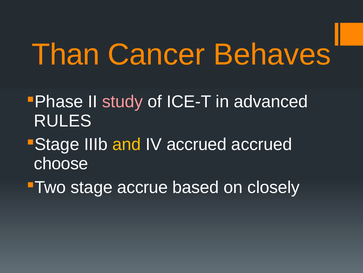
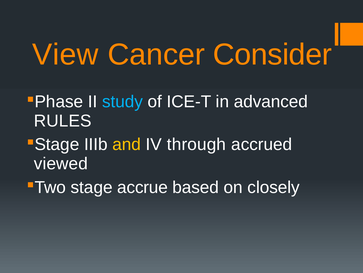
Than: Than -> View
Behaves: Behaves -> Consider
study colour: pink -> light blue
IV accrued: accrued -> through
choose: choose -> viewed
